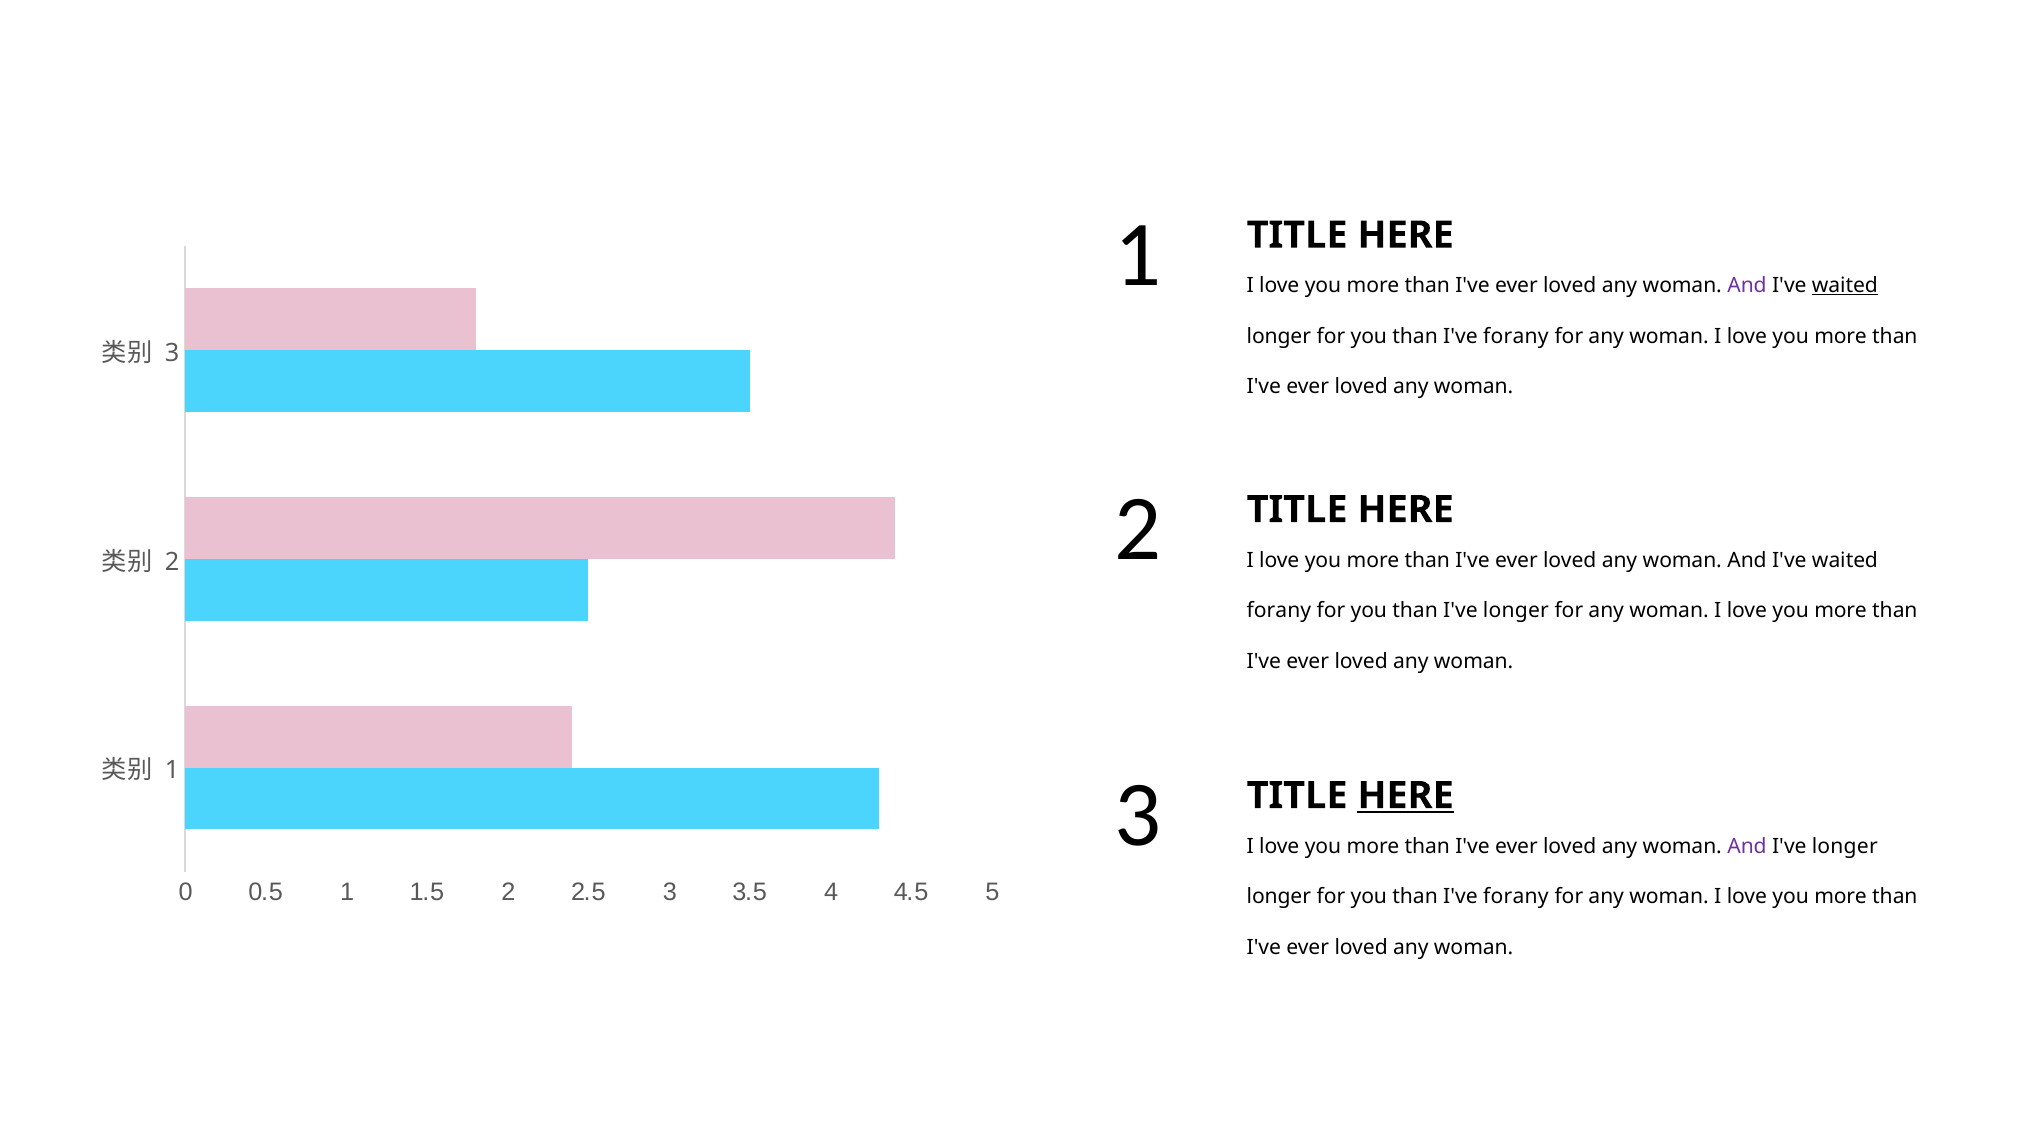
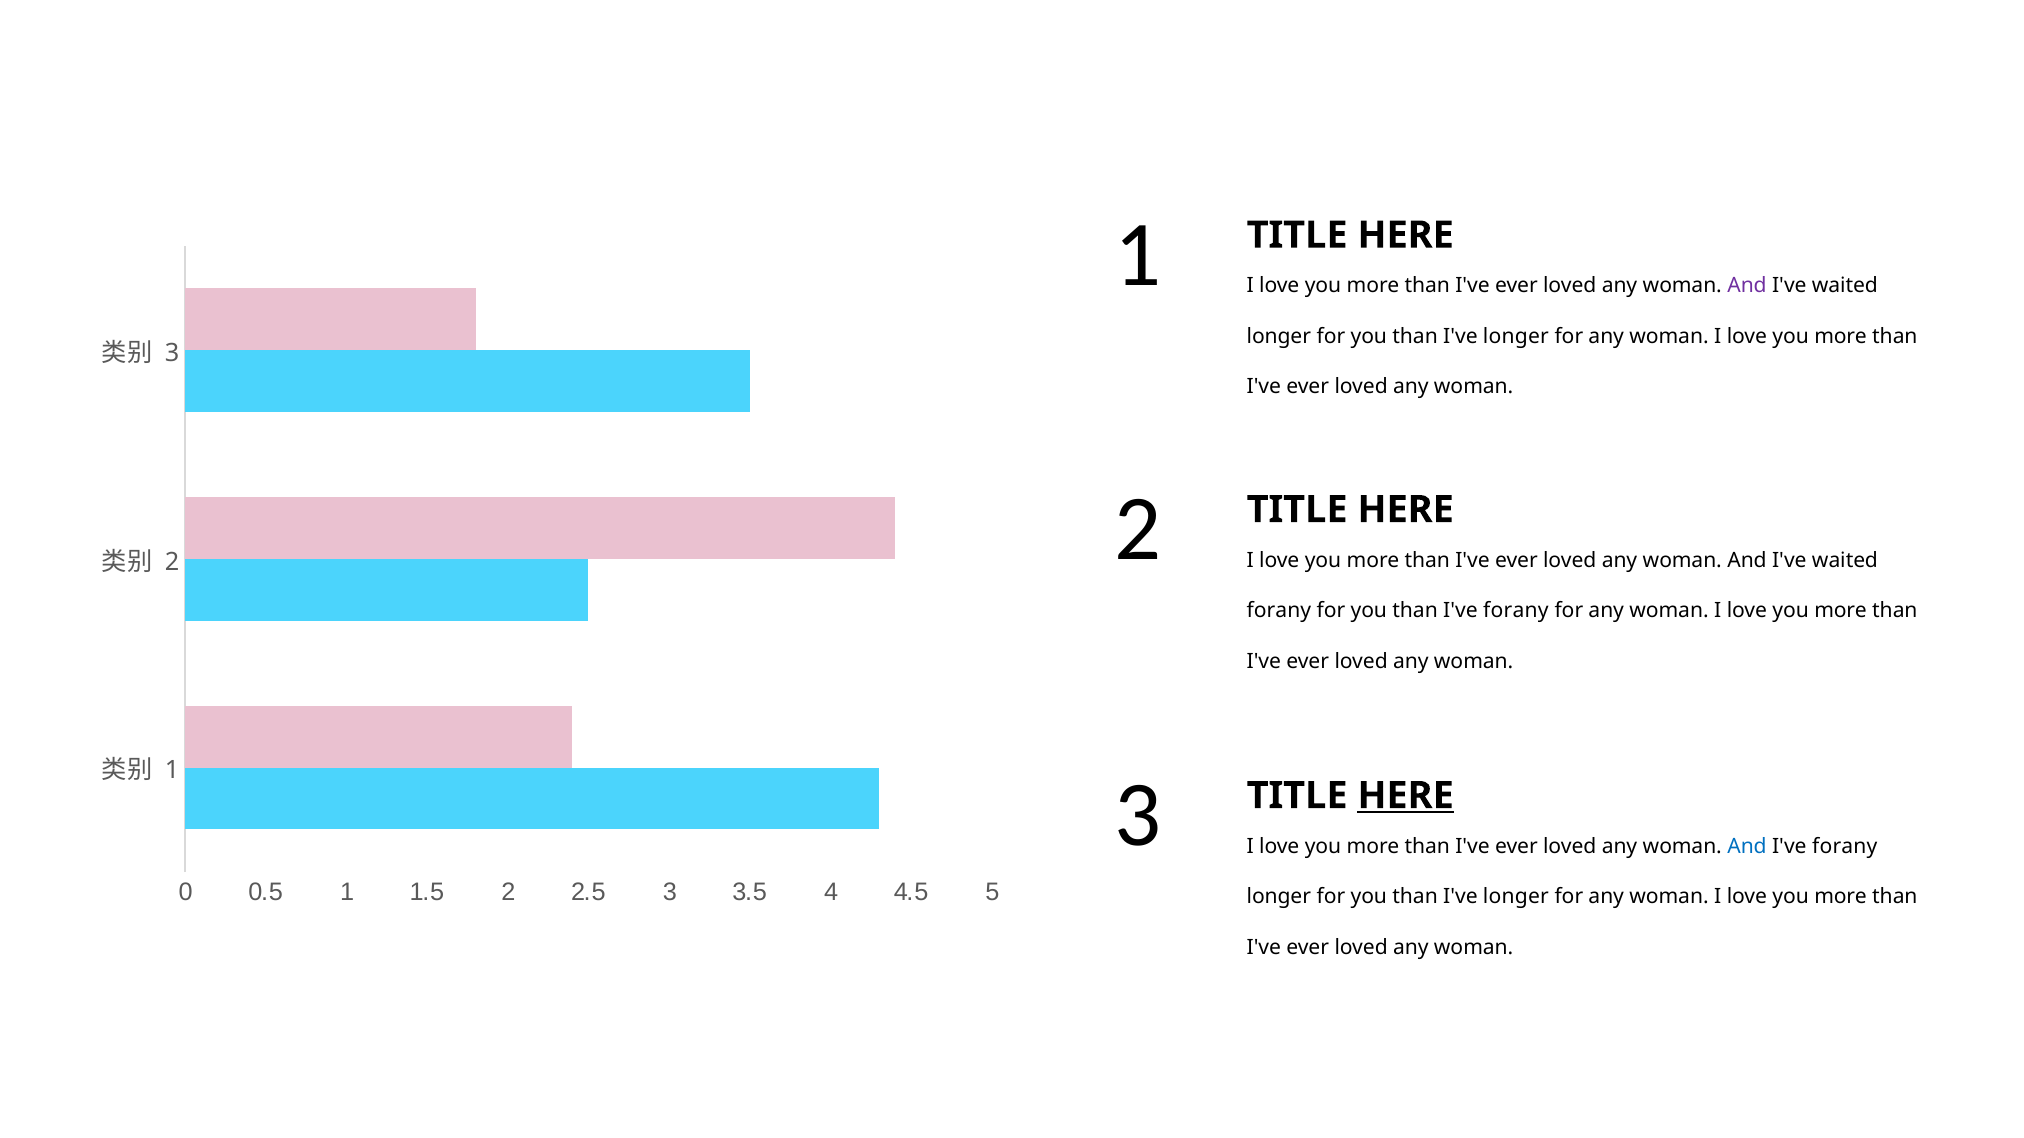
waited at (1845, 286) underline: present -> none
forany at (1516, 336): forany -> longer
than I've longer: longer -> forany
And at (1747, 846) colour: purple -> blue
longer at (1845, 846): longer -> forany
forany at (1516, 897): forany -> longer
